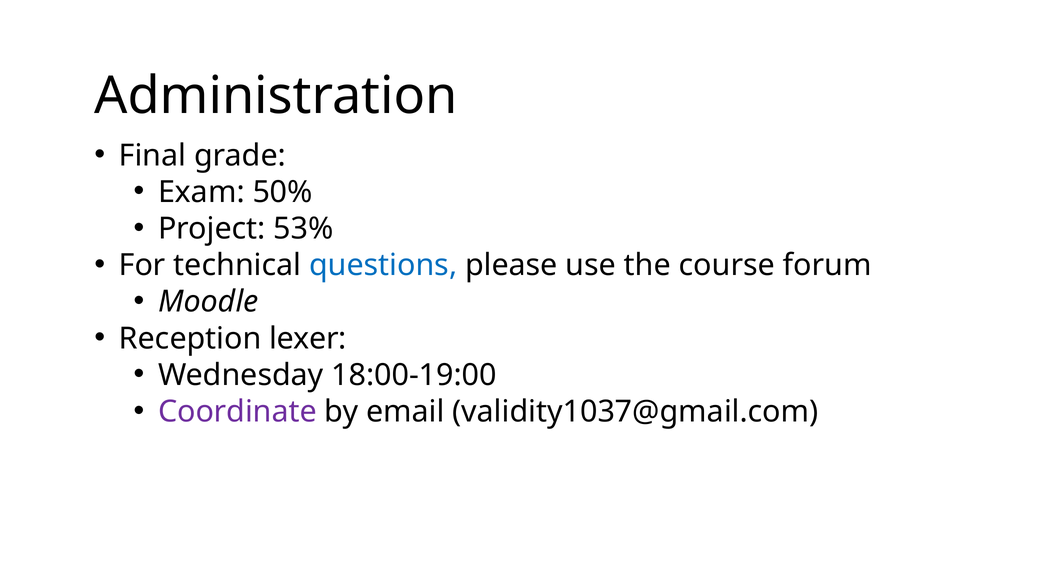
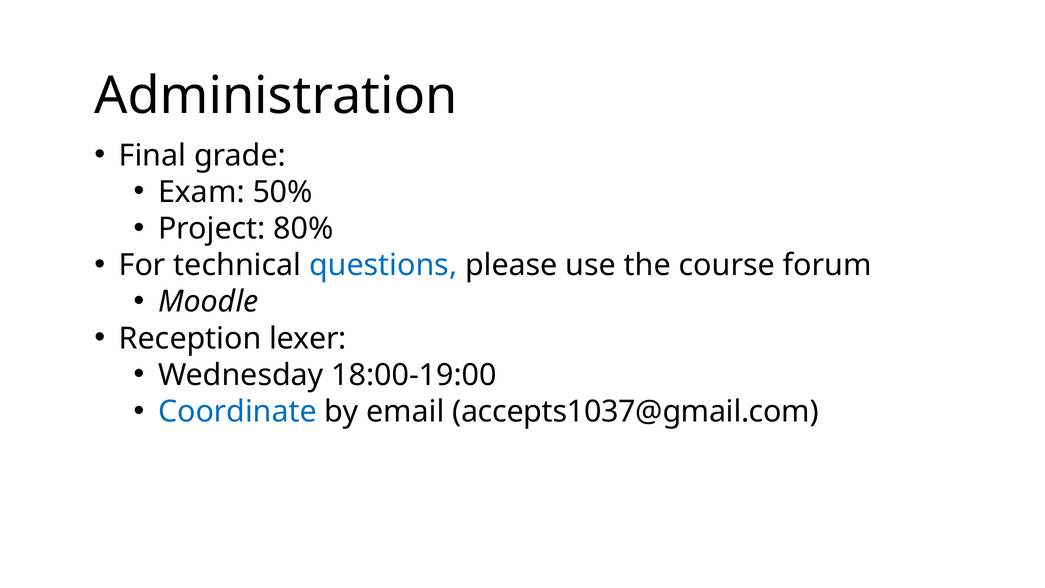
53%: 53% -> 80%
Coordinate colour: purple -> blue
validity1037@gmail.com: validity1037@gmail.com -> accepts1037@gmail.com
